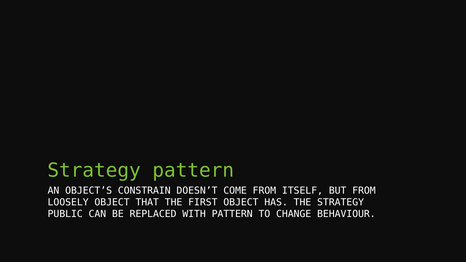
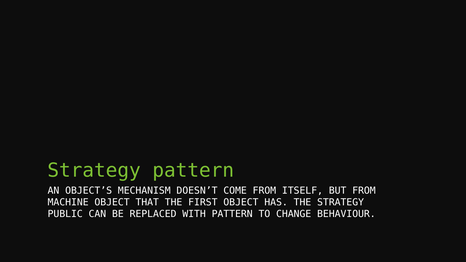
CONSTRAIN: CONSTRAIN -> MECHANISM
LOOSELY: LOOSELY -> MACHINE
